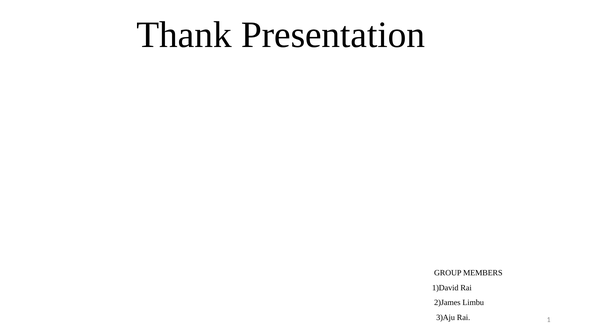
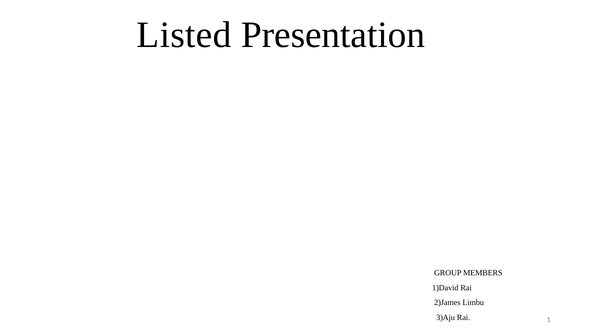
Thank: Thank -> Listed
